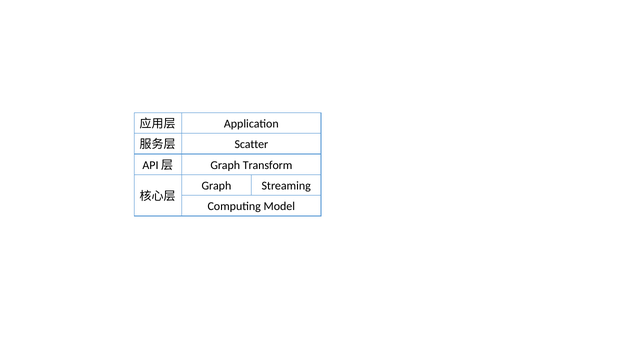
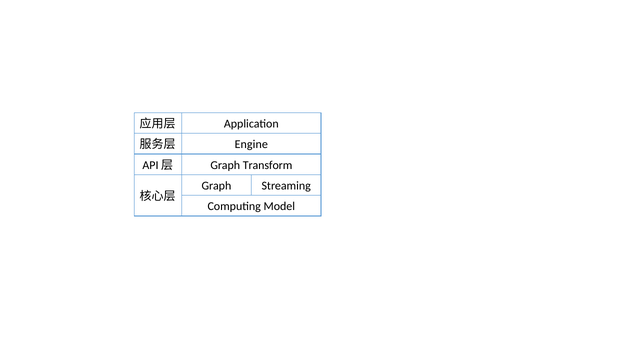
Scatter: Scatter -> Engine
